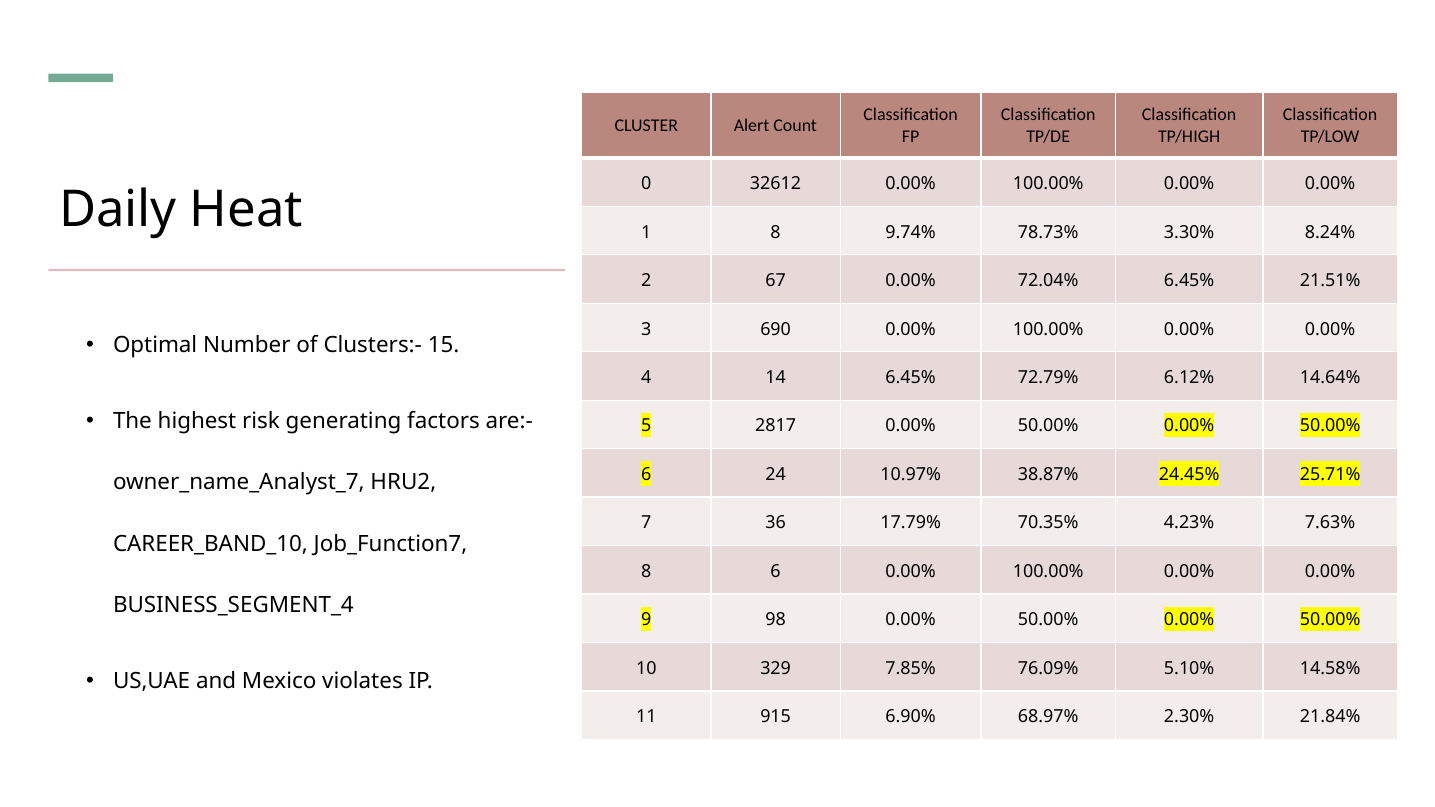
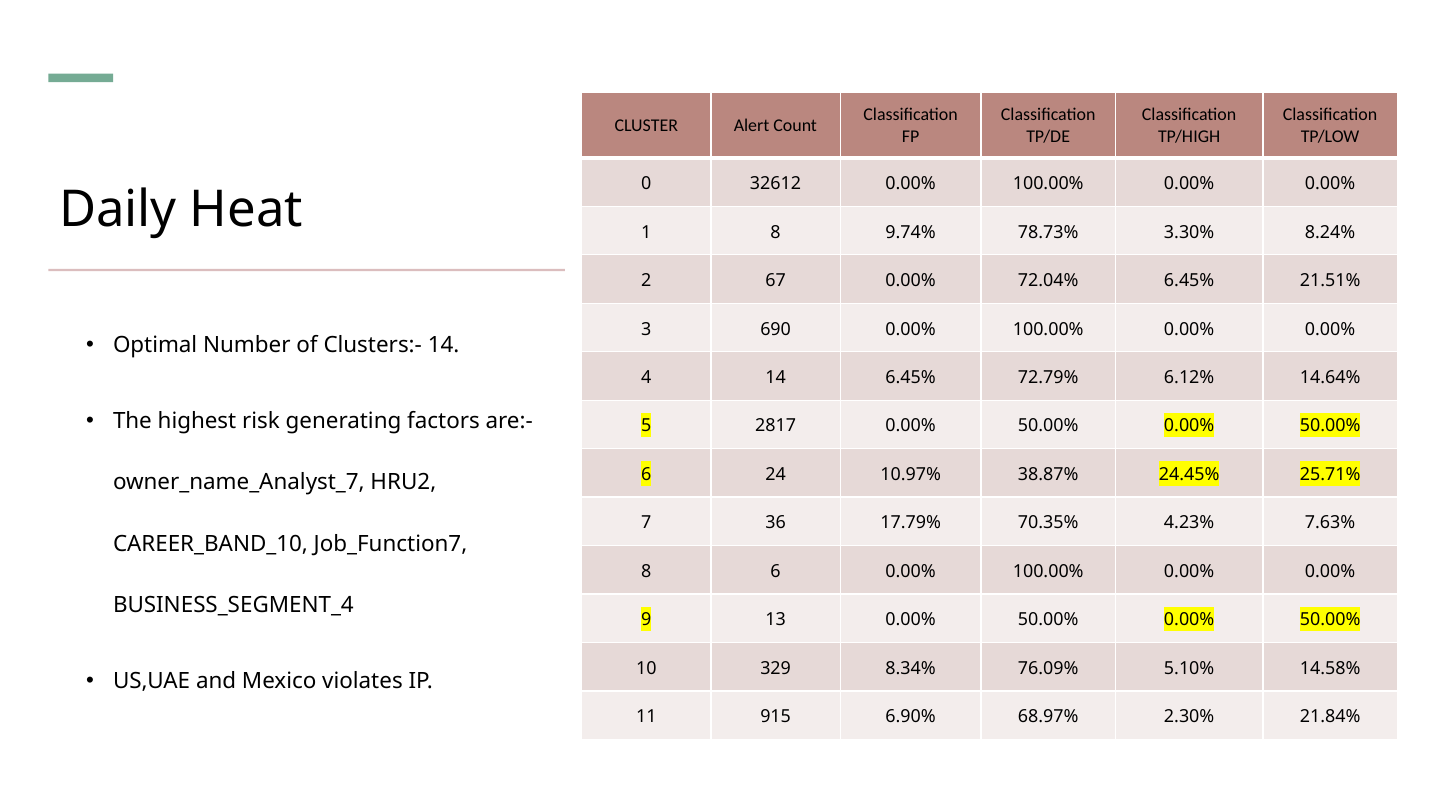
Clusters:- 15: 15 -> 14
98: 98 -> 13
7.85%: 7.85% -> 8.34%
